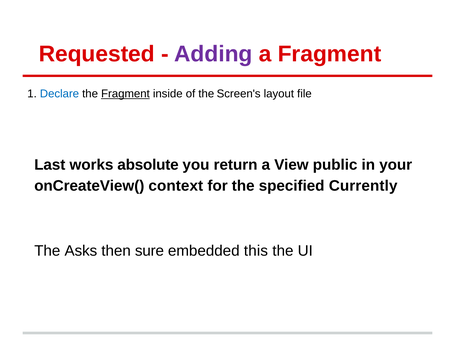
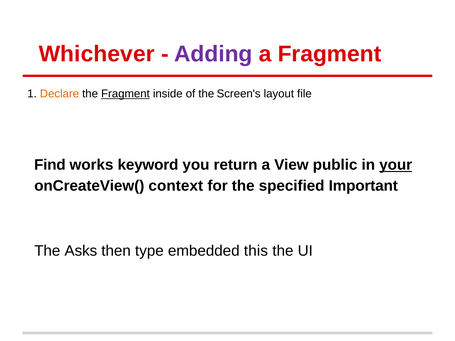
Requested: Requested -> Whichever
Declare colour: blue -> orange
Last: Last -> Find
absolute: absolute -> keyword
your underline: none -> present
Currently: Currently -> Important
sure: sure -> type
